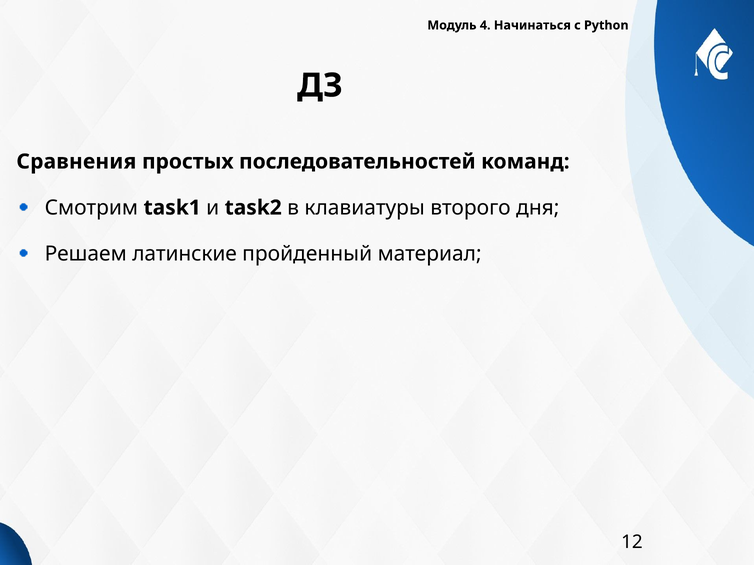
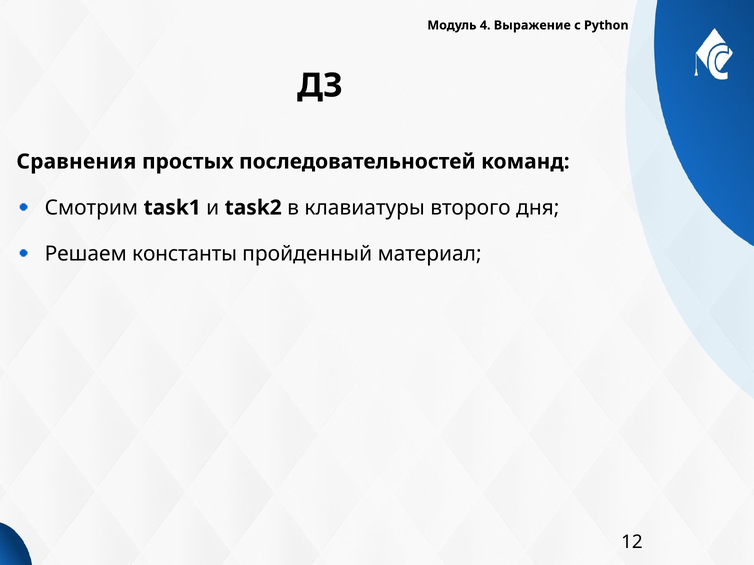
Начинаться: Начинаться -> Выражение
латинские: латинские -> константы
